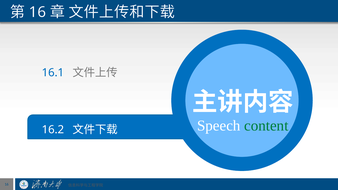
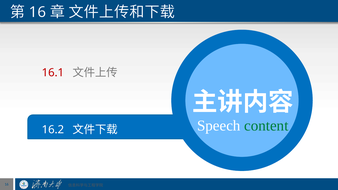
16.1 colour: blue -> red
